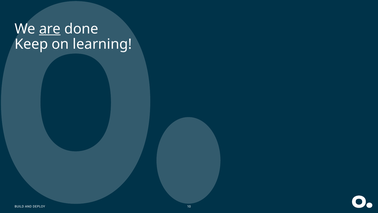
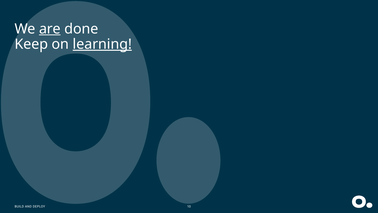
learning underline: none -> present
